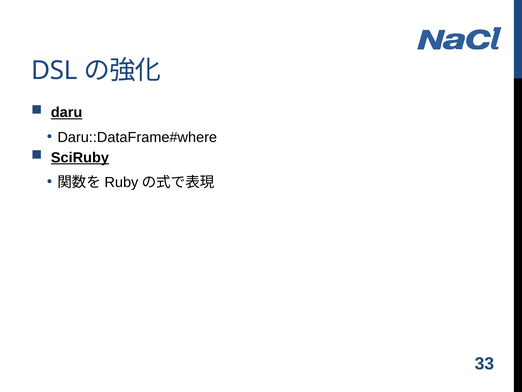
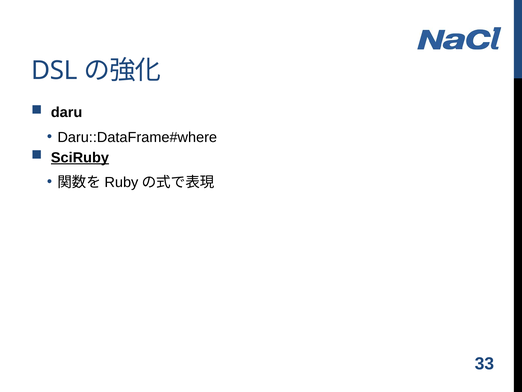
daru underline: present -> none
